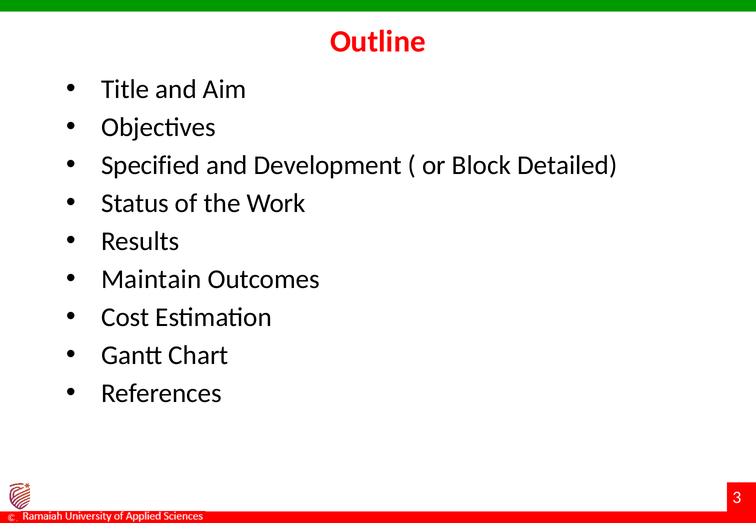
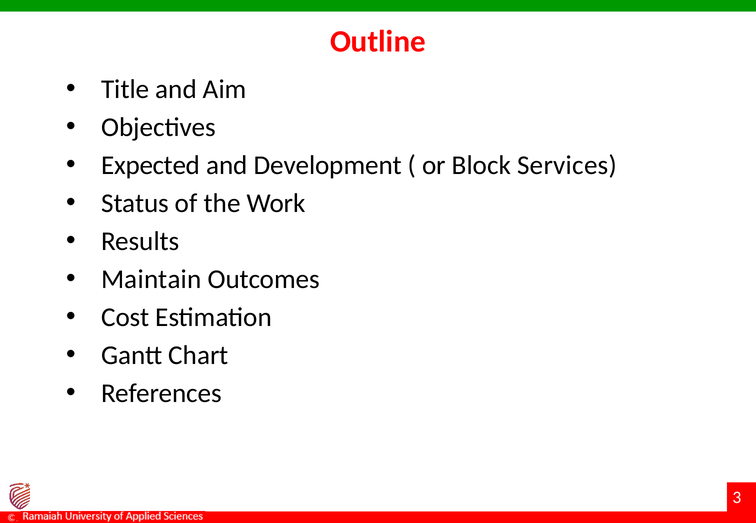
Specified: Specified -> Expected
Detailed: Detailed -> Services
